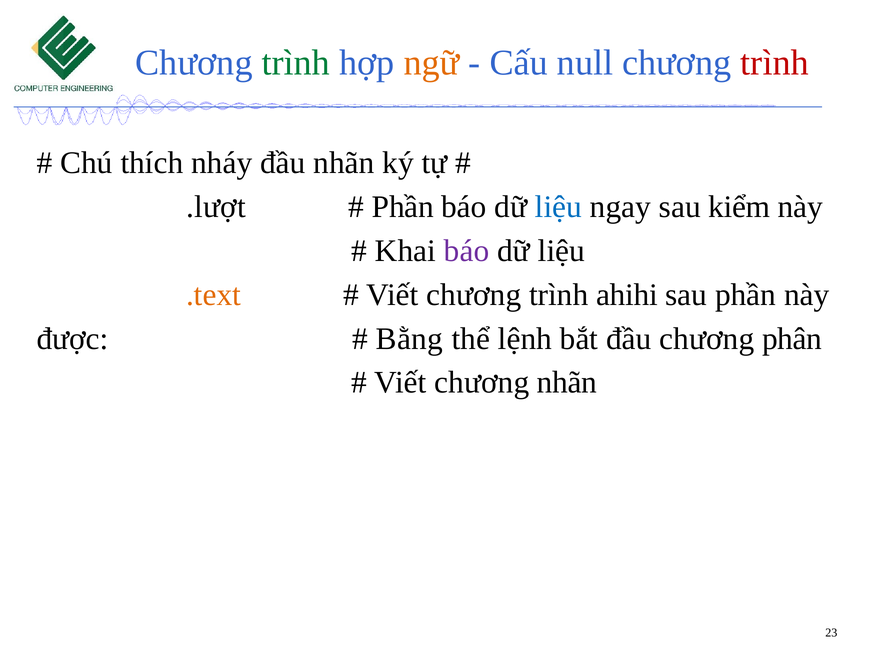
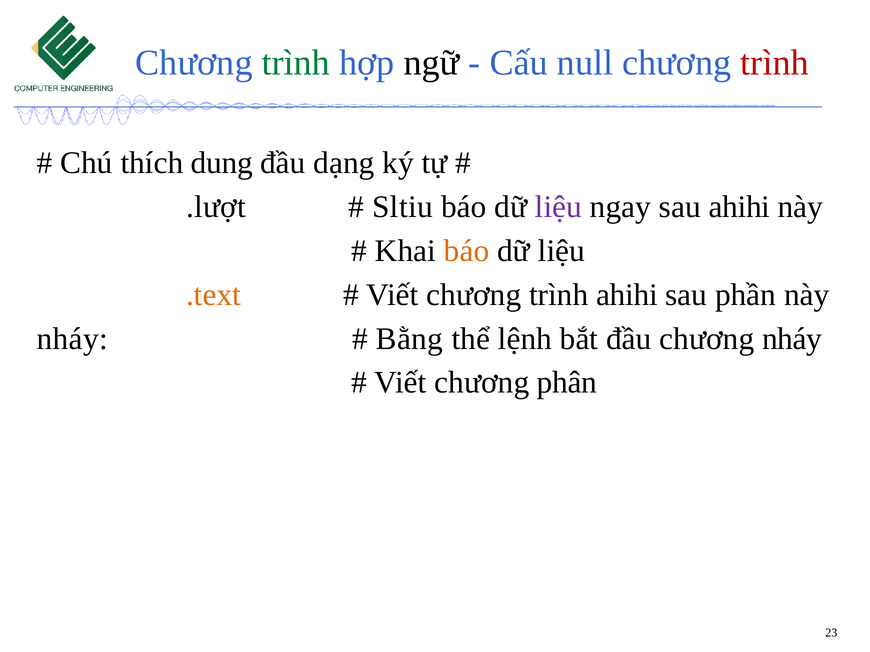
ngữ colour: orange -> black
nháy: nháy -> dung
đầu nhãn: nhãn -> dạng
Phần at (403, 207): Phần -> Sltiu
liệu at (558, 207) colour: blue -> purple
sau kiểm: kiểm -> ahihi
báo at (467, 251) colour: purple -> orange
được at (73, 339): được -> nháy
chương phân: phân -> nháy
chương nhãn: nhãn -> phân
